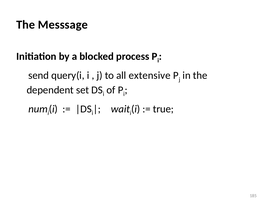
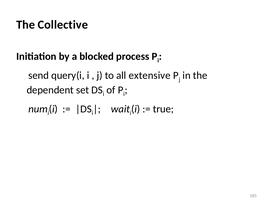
Messsage: Messsage -> Collective
